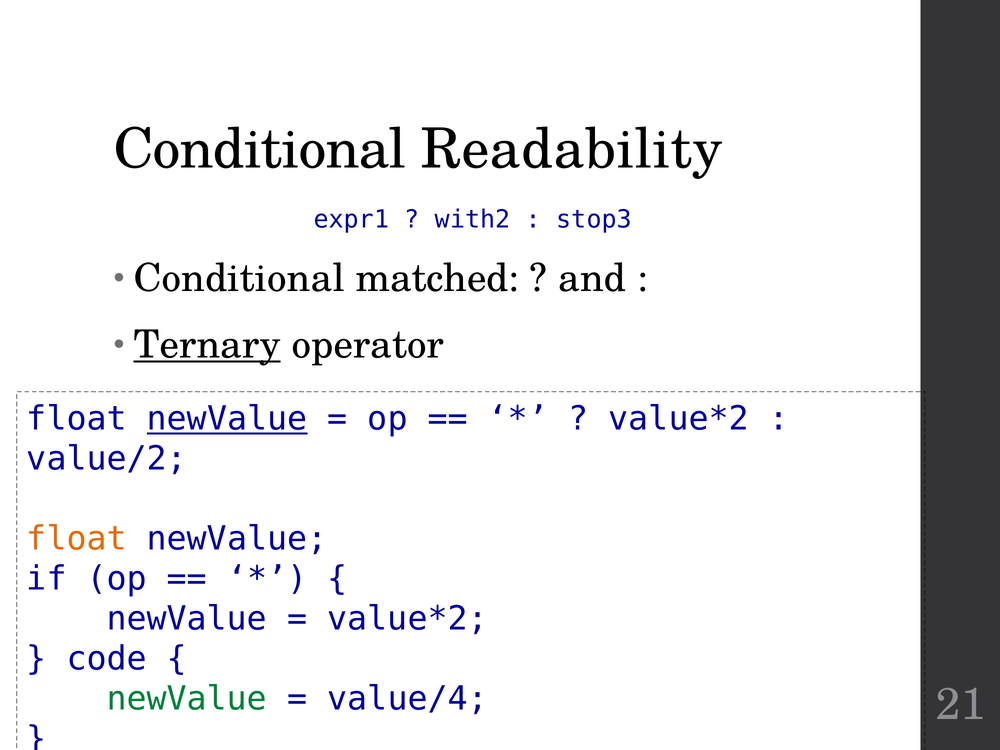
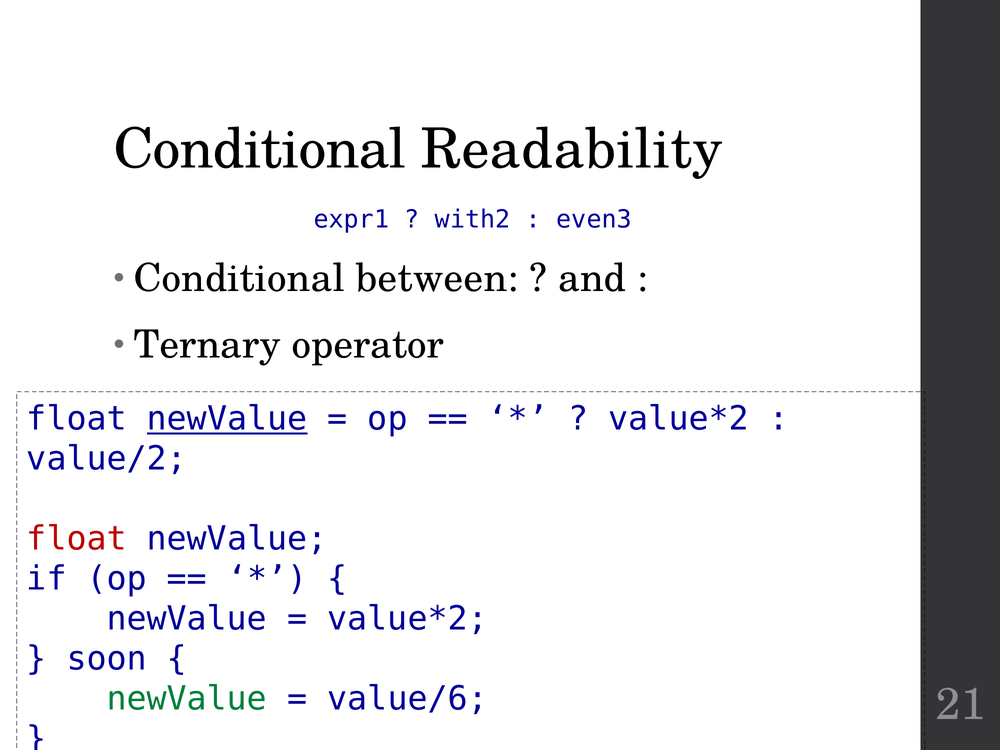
stop3: stop3 -> even3
matched: matched -> between
Ternary underline: present -> none
float at (77, 539) colour: orange -> red
code: code -> soon
value/4: value/4 -> value/6
